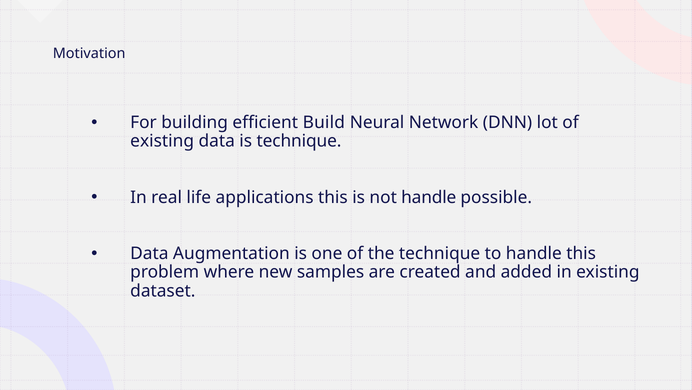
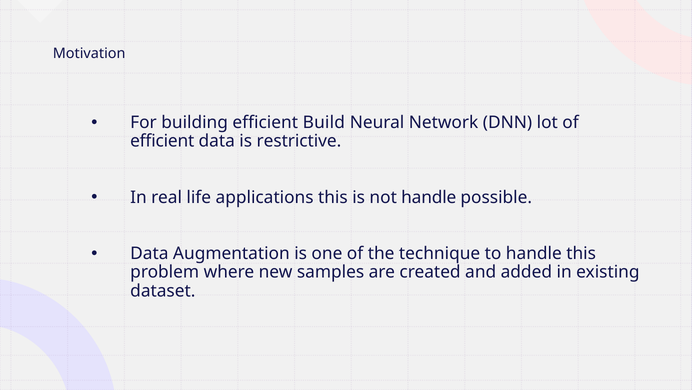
existing at (162, 141): existing -> efficient
is technique: technique -> restrictive
